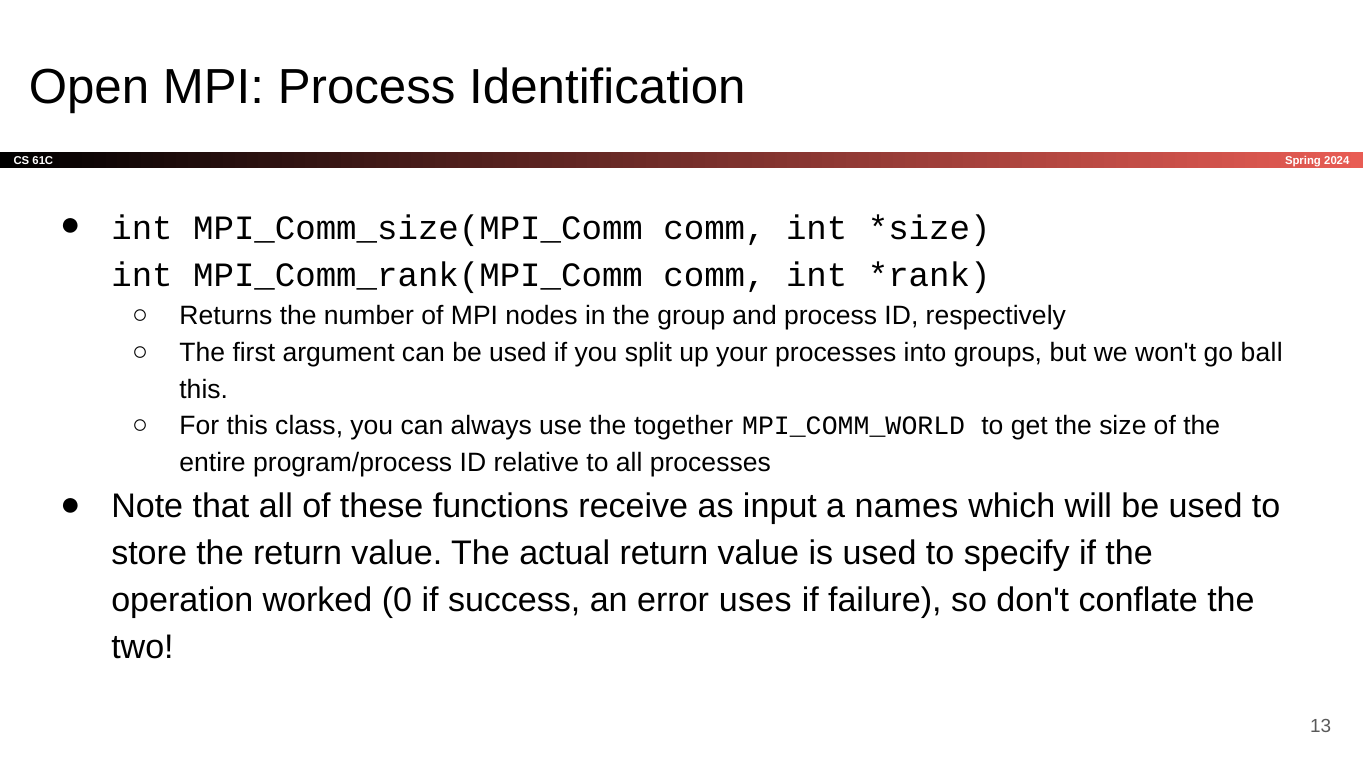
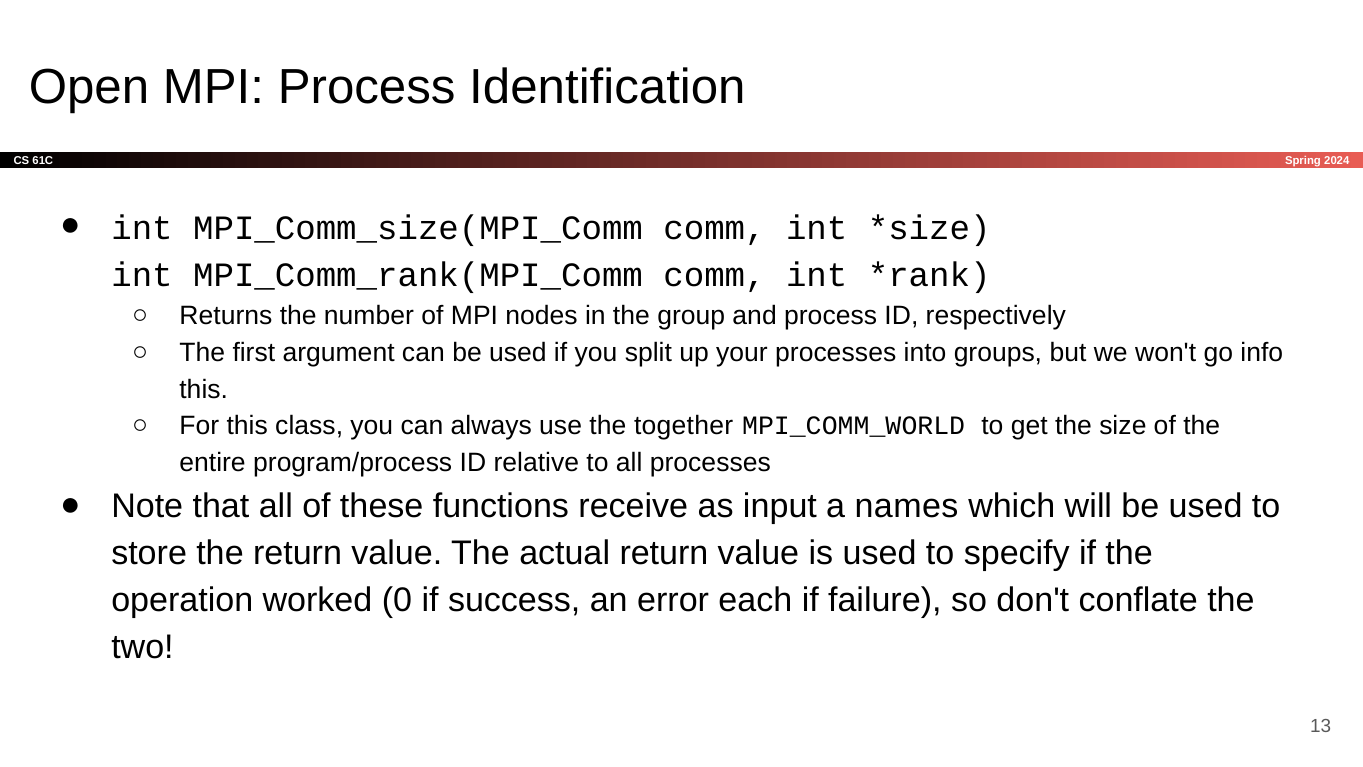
ball: ball -> info
uses: uses -> each
